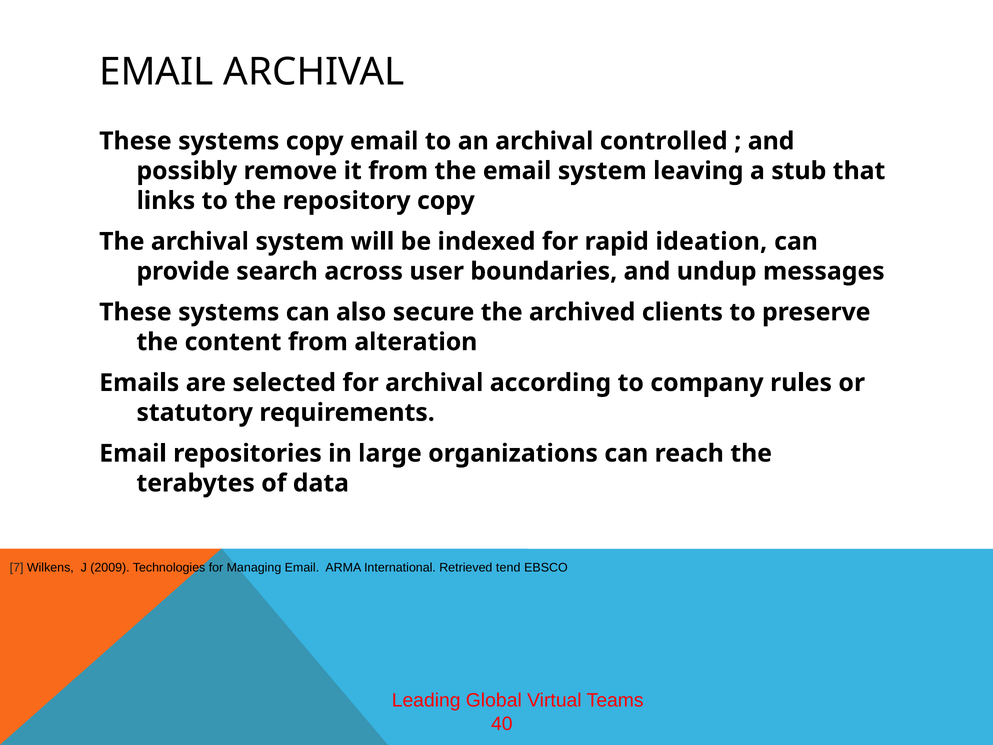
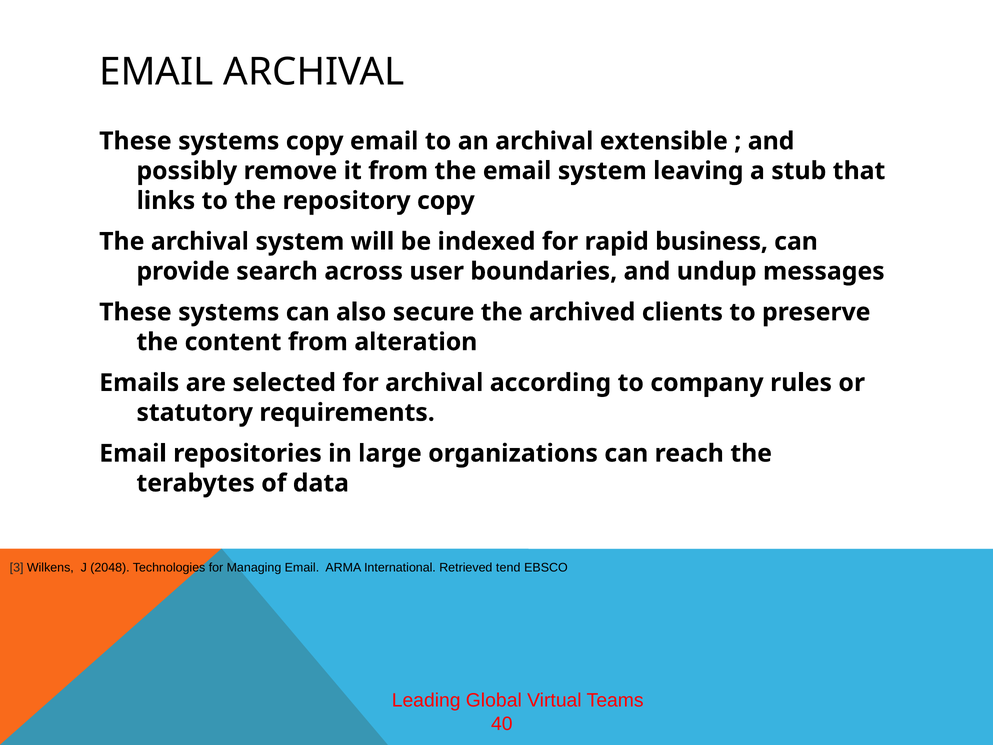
controlled: controlled -> extensible
ideation: ideation -> business
7: 7 -> 3
2009: 2009 -> 2048
